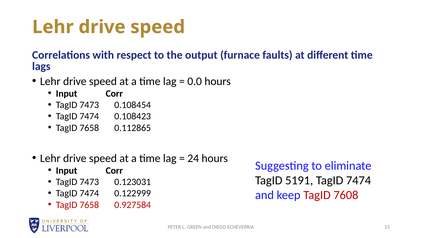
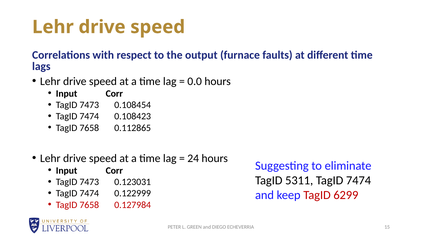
5191: 5191 -> 5311
7608: 7608 -> 6299
0.927584: 0.927584 -> 0.127984
